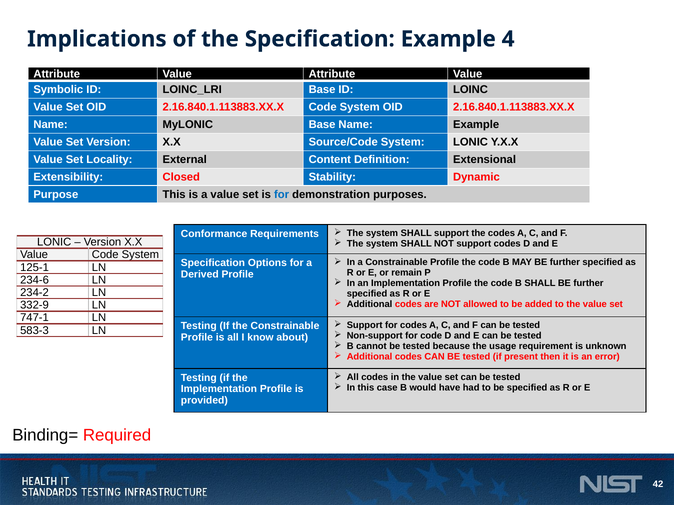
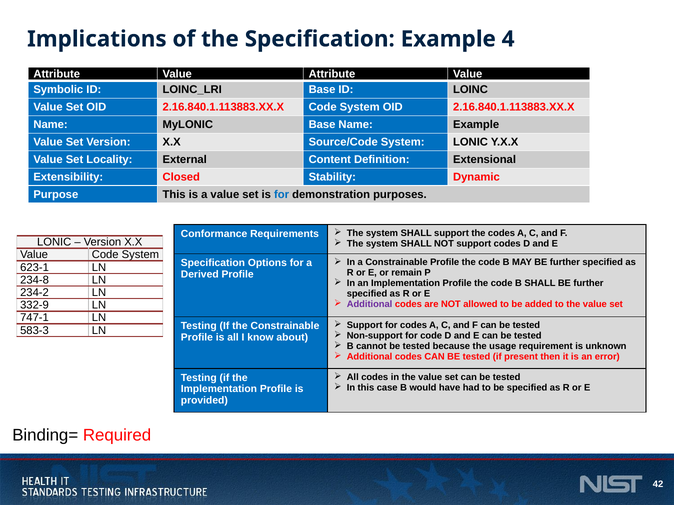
125-1: 125-1 -> 623-1
234-6: 234-6 -> 234-8
Additional at (370, 304) colour: black -> purple
